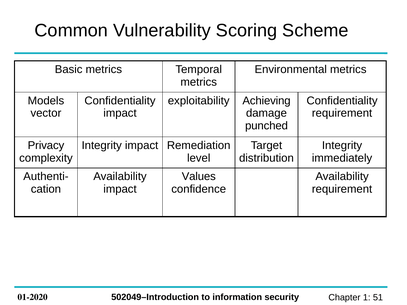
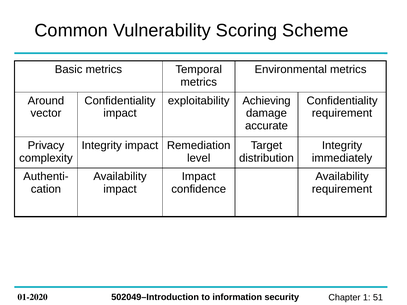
Models: Models -> Around
punched: punched -> accurate
Values at (199, 177): Values -> Impact
